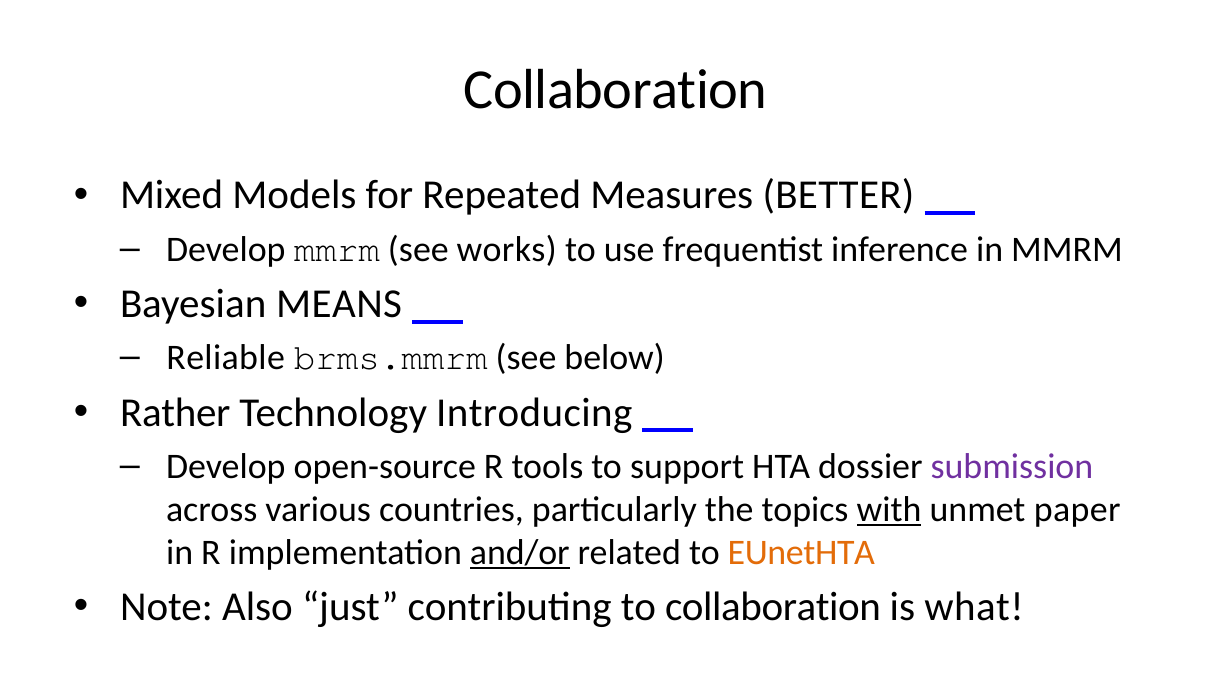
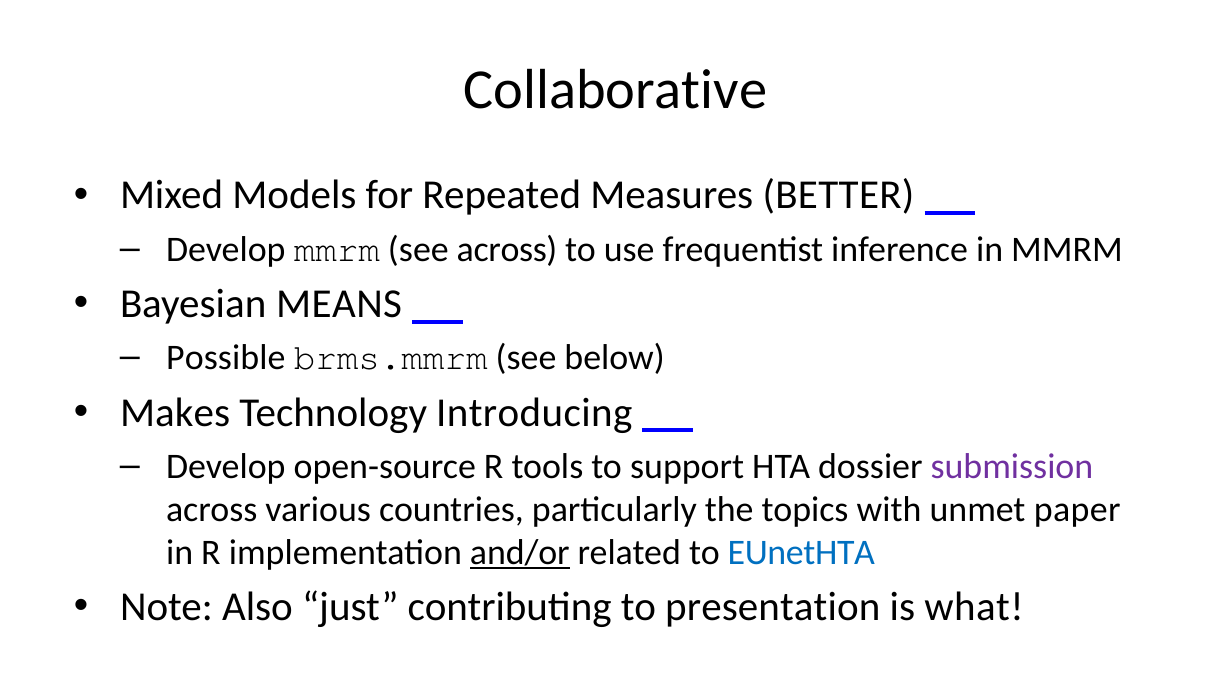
Collaboration at (616, 89): Collaboration -> Collaborative
see works: works -> across
Reliable: Reliable -> Possible
Rather: Rather -> Makes
with underline: present -> none
EUnetHTA colour: orange -> blue
to collaboration: collaboration -> presentation
